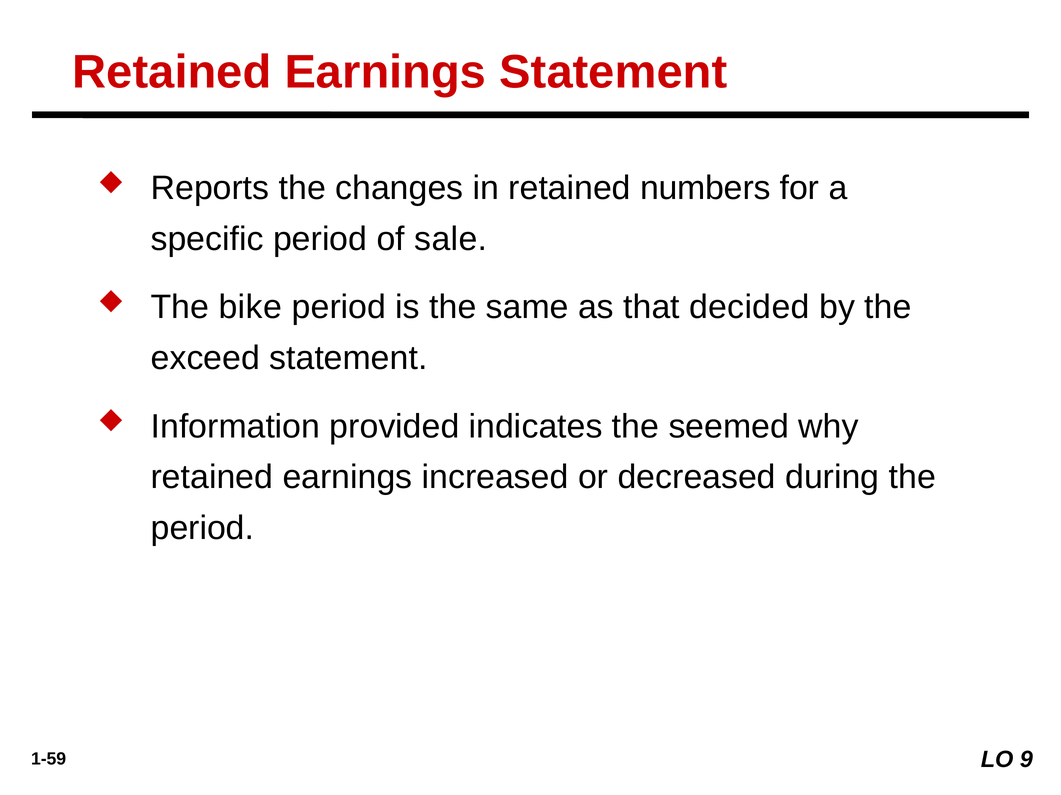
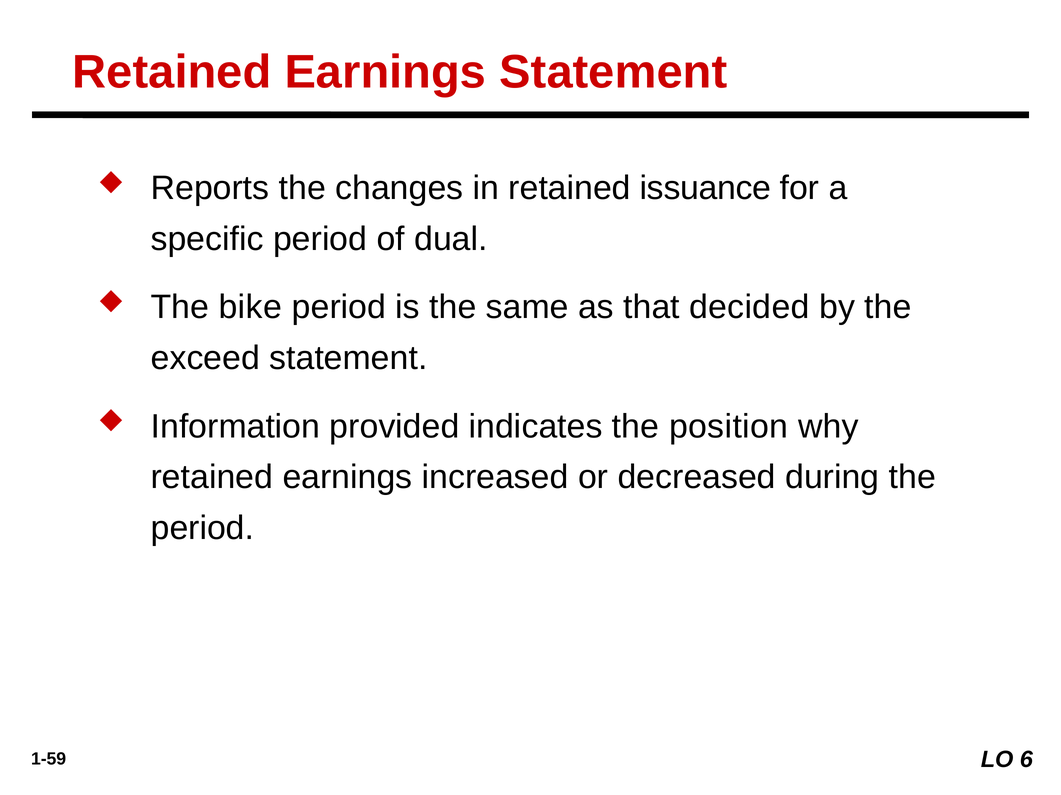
numbers: numbers -> issuance
sale: sale -> dual
seemed: seemed -> position
9: 9 -> 6
